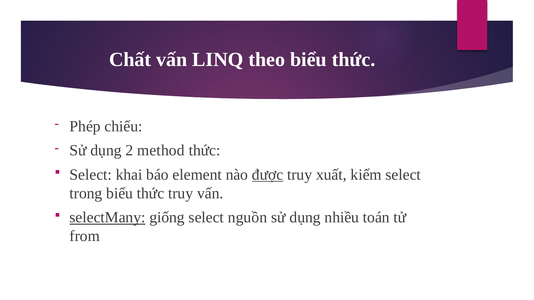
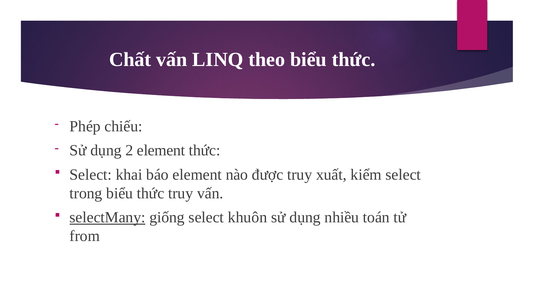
2 method: method -> element
được underline: present -> none
nguồn: nguồn -> khuôn
